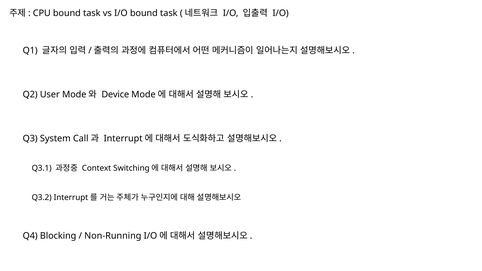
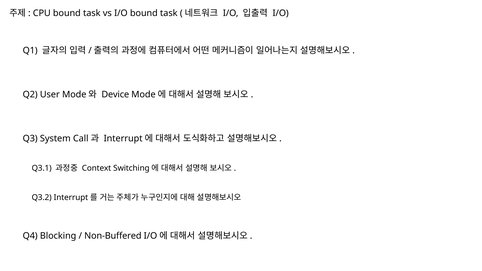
Non-Running: Non-Running -> Non-Buffered
